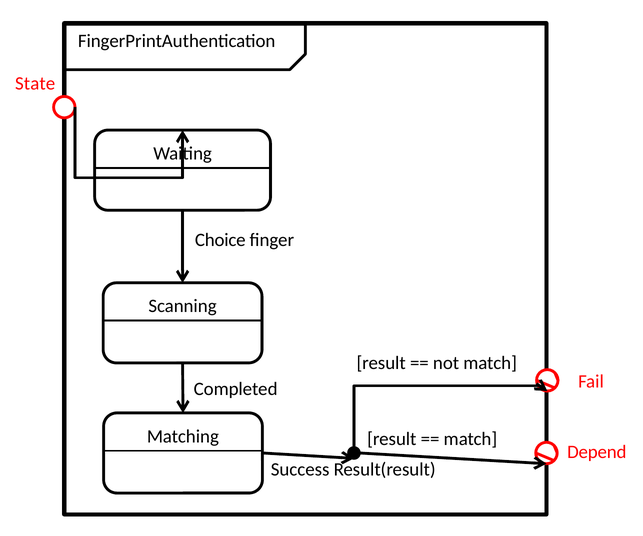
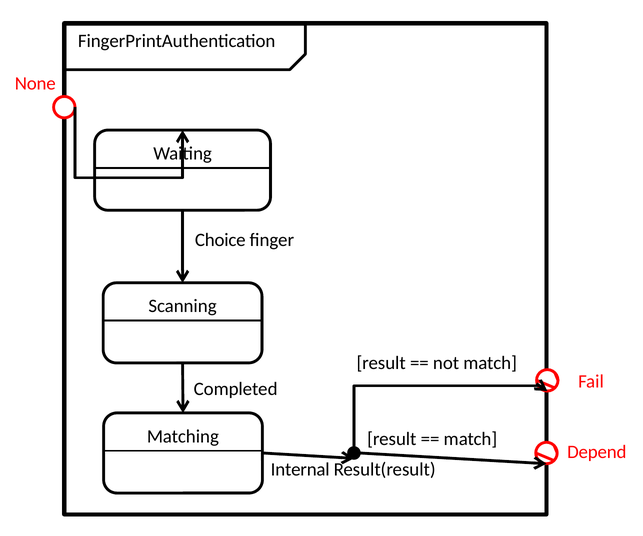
State: State -> None
Success: Success -> Internal
